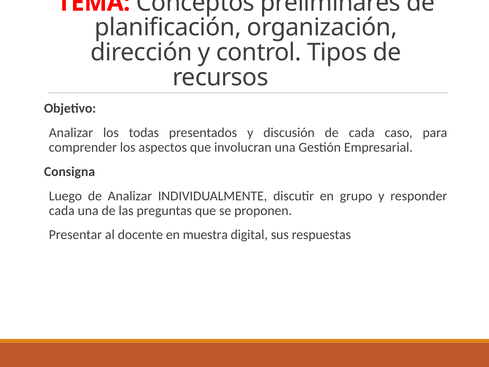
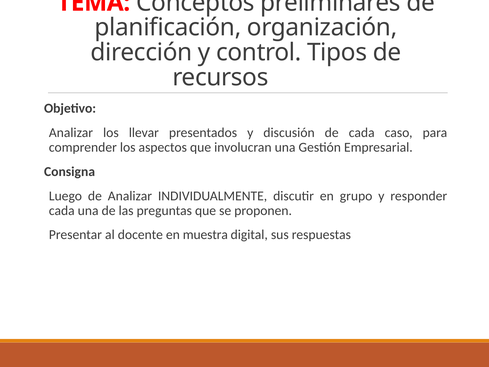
todas: todas -> llevar
